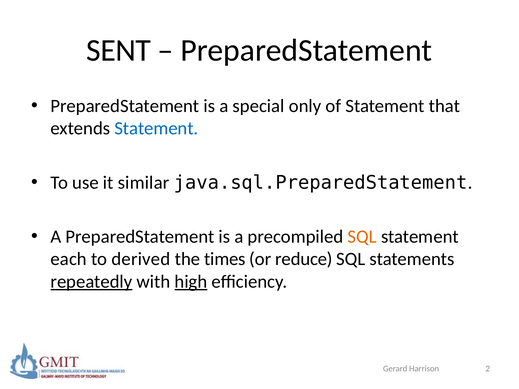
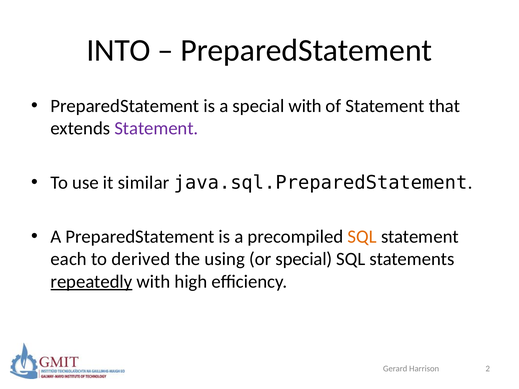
SENT: SENT -> INTO
special only: only -> with
Statement at (156, 128) colour: blue -> purple
times: times -> using
or reduce: reduce -> special
high underline: present -> none
